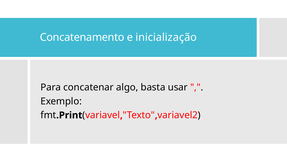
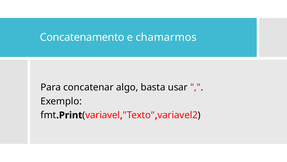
inicialização: inicialização -> chamarmos
